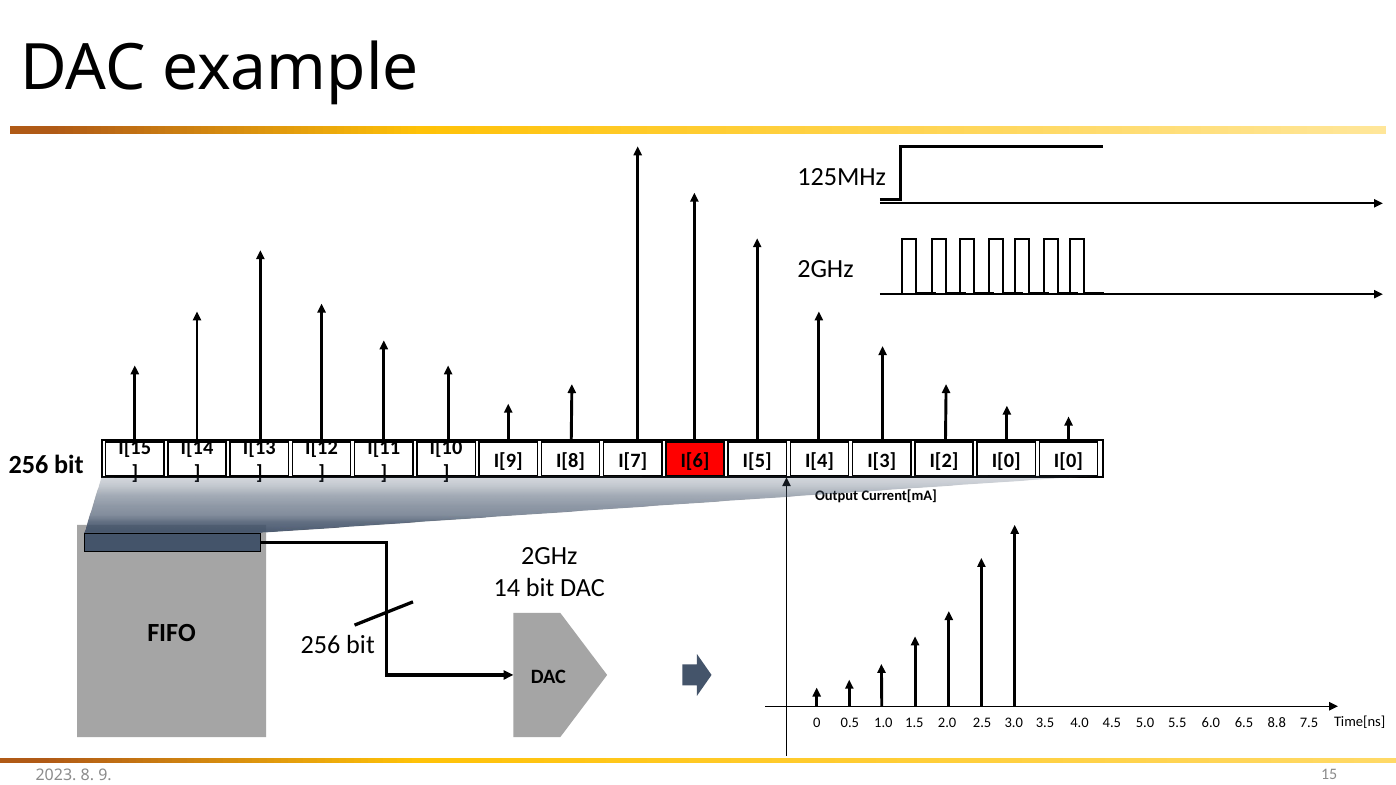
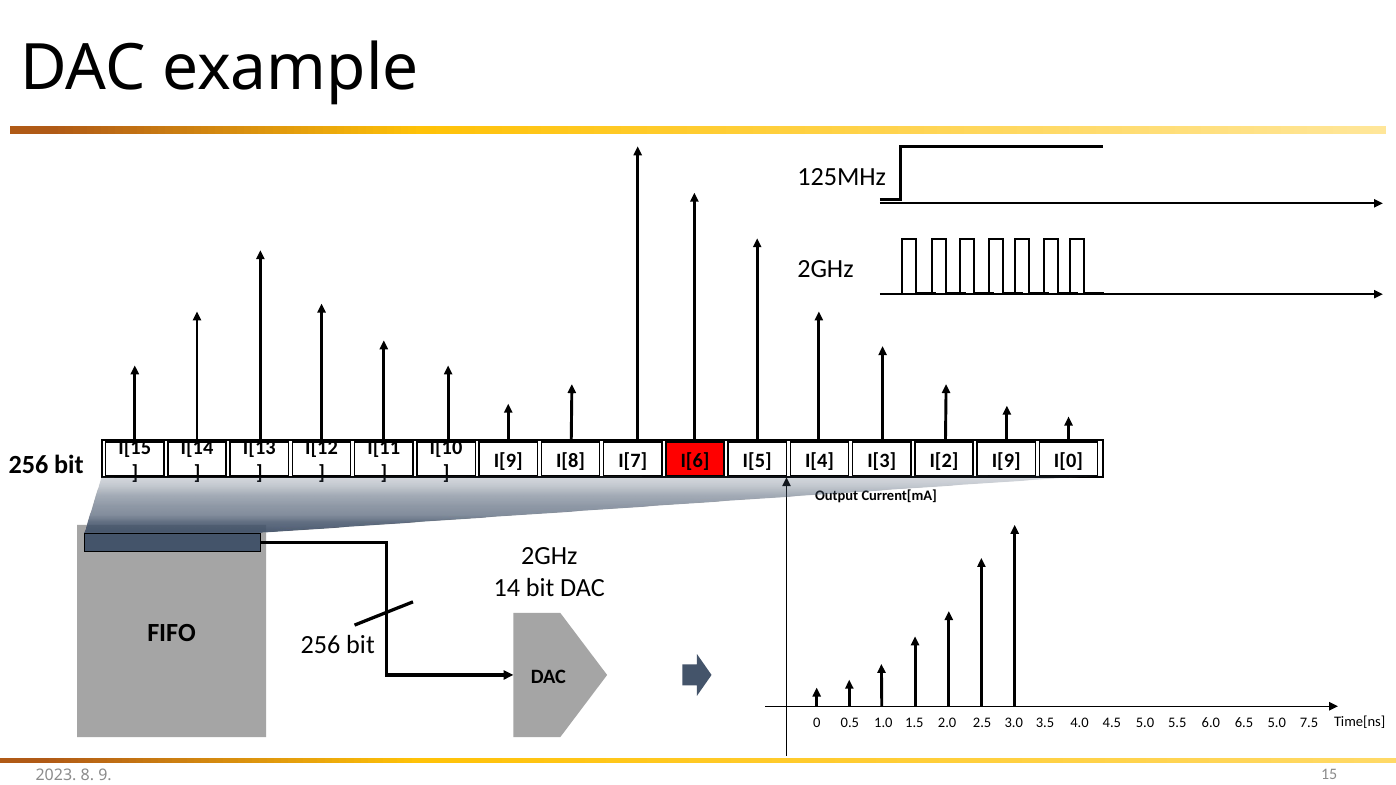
I[2 I[0: I[0 -> I[9
6.5 8.8: 8.8 -> 5.0
